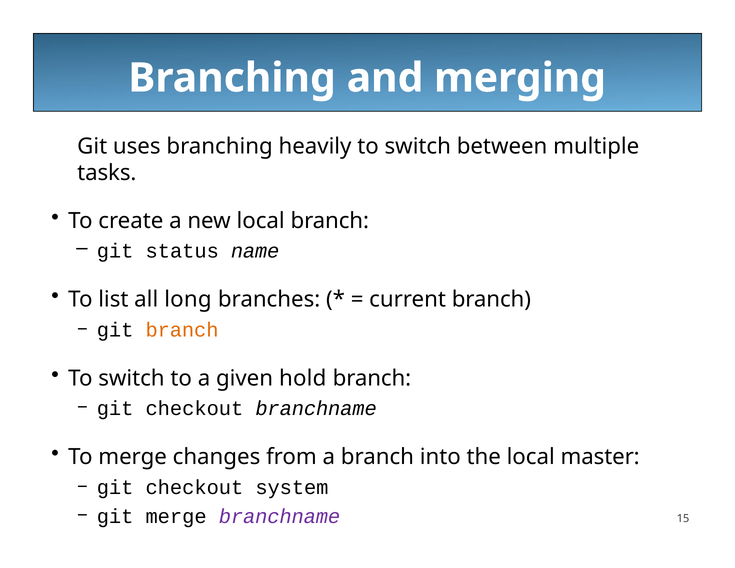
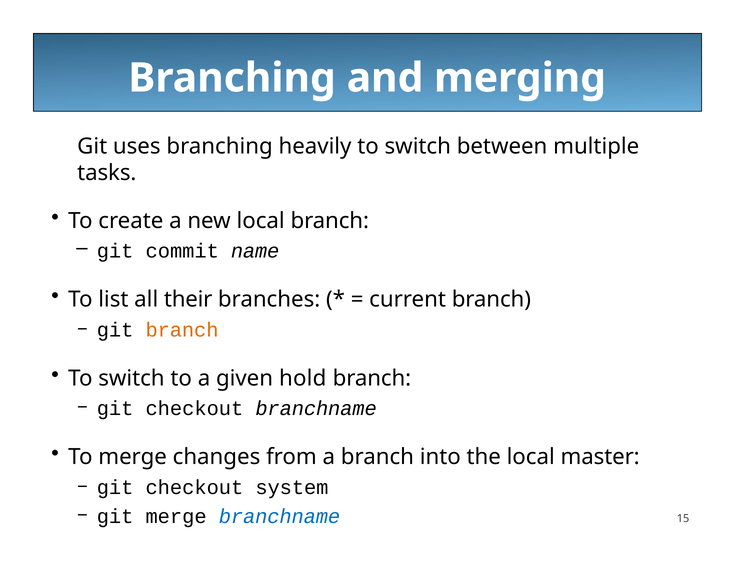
status: status -> commit
long: long -> their
branchname at (280, 516) colour: purple -> blue
